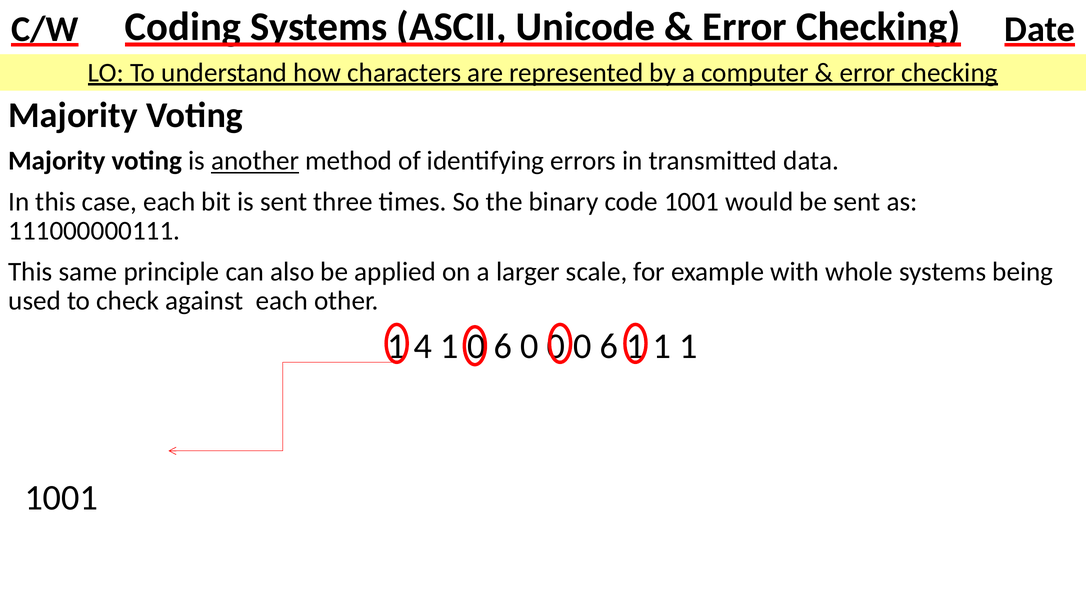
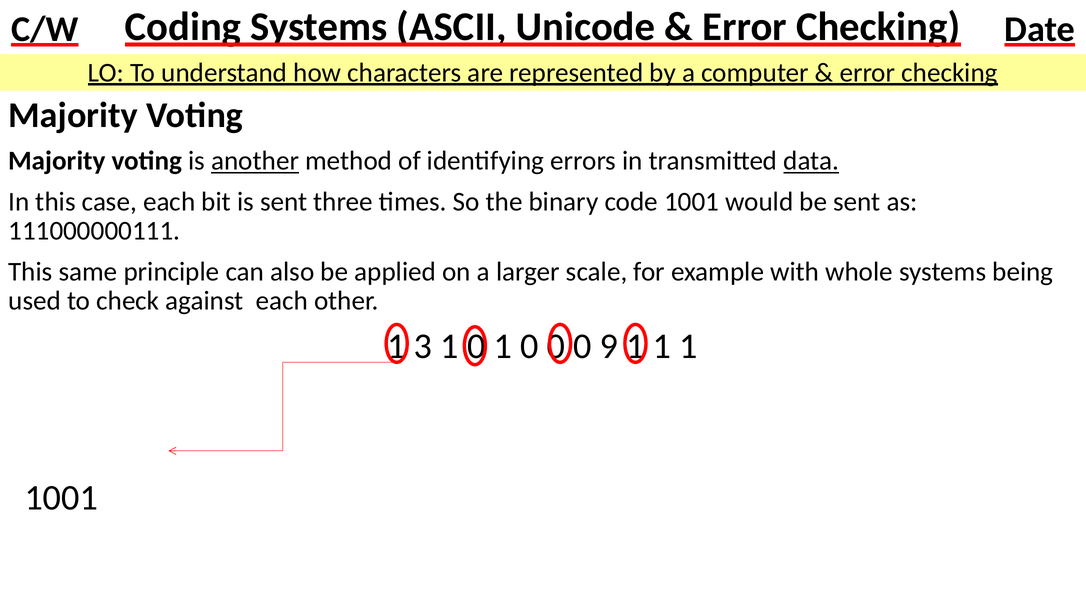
data underline: none -> present
4: 4 -> 3
6 at (503, 346): 6 -> 1
6 at (609, 346): 6 -> 9
